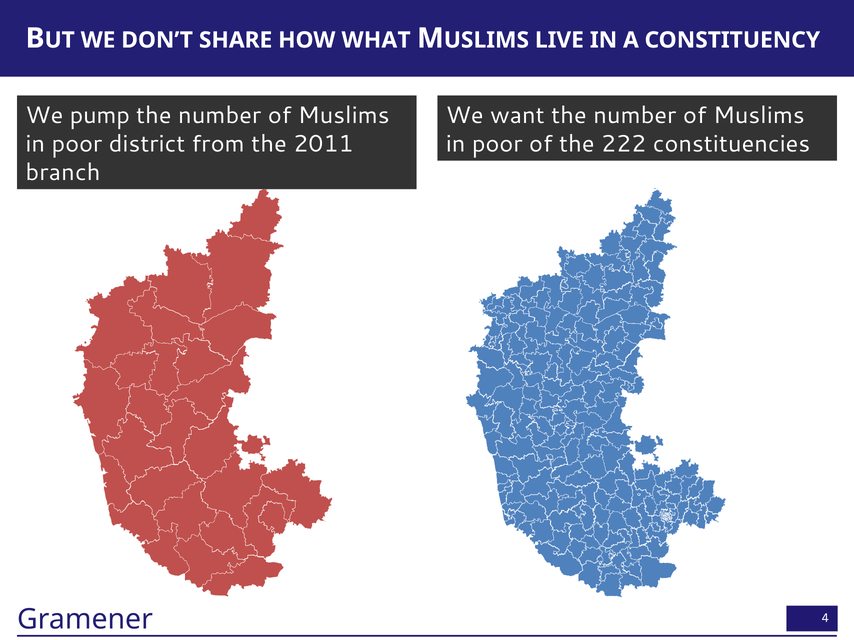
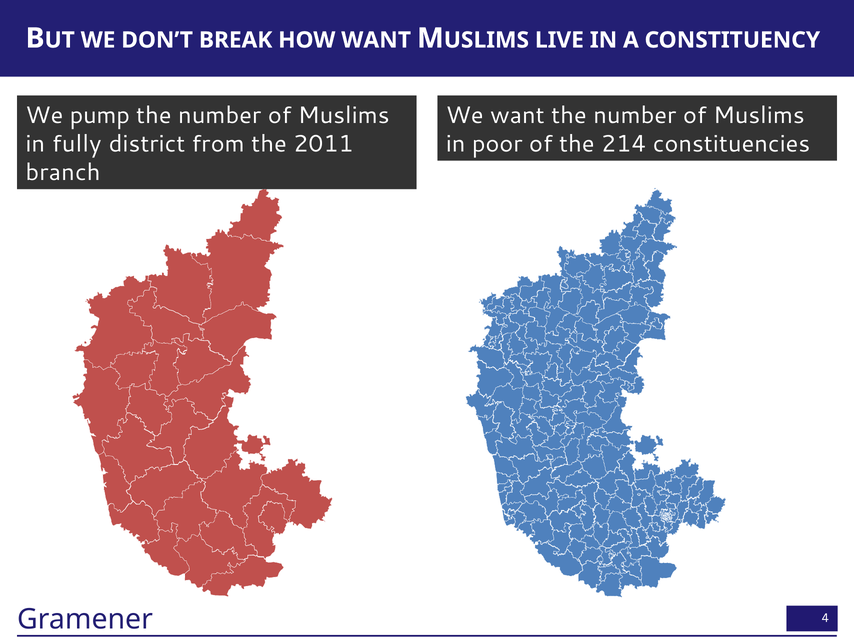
SHARE: SHARE -> BREAK
HOW WHAT: WHAT -> WANT
222: 222 -> 214
poor at (77, 144): poor -> fully
